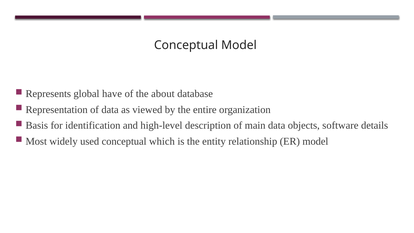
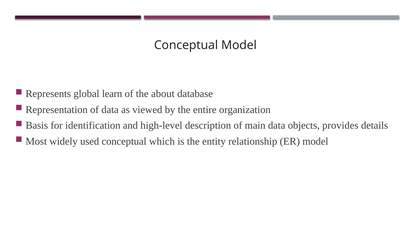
have: have -> learn
software: software -> provides
